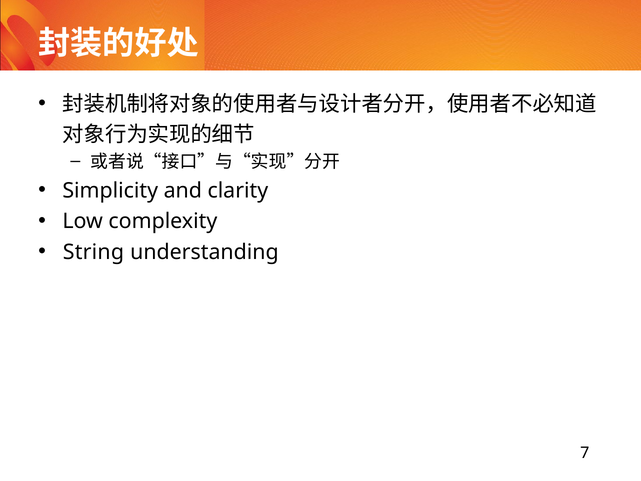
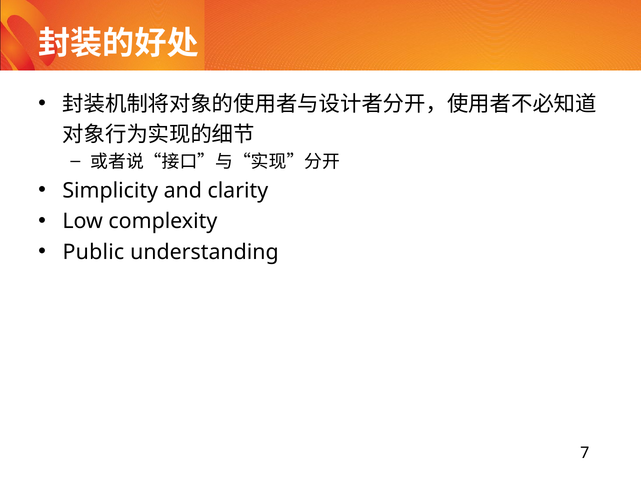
String: String -> Public
